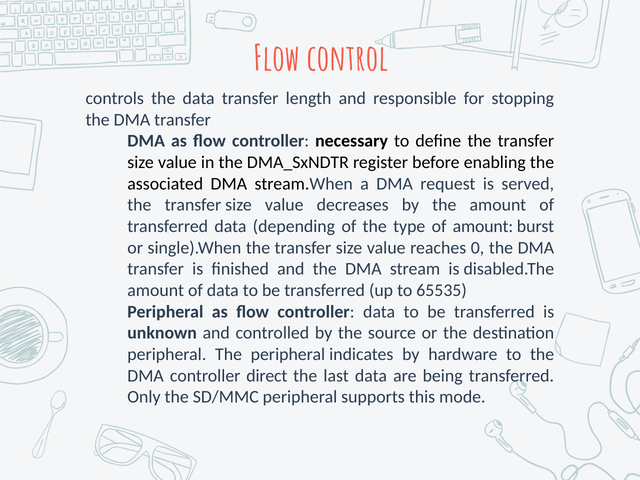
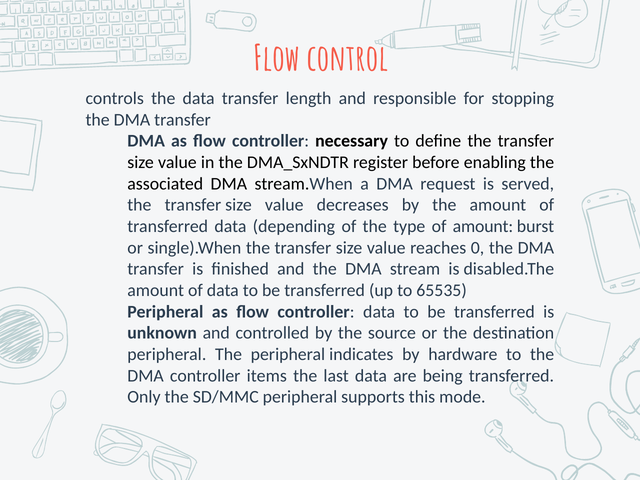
direct: direct -> items
